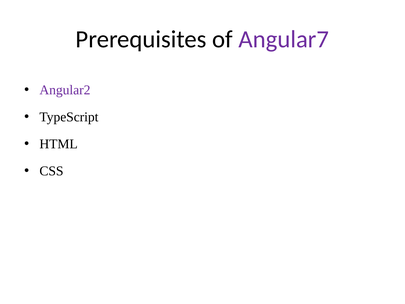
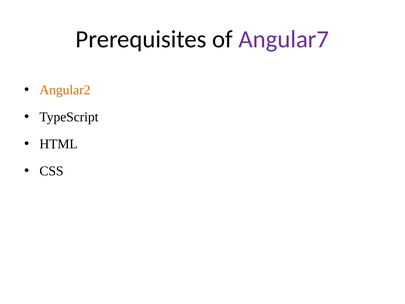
Angular2 colour: purple -> orange
